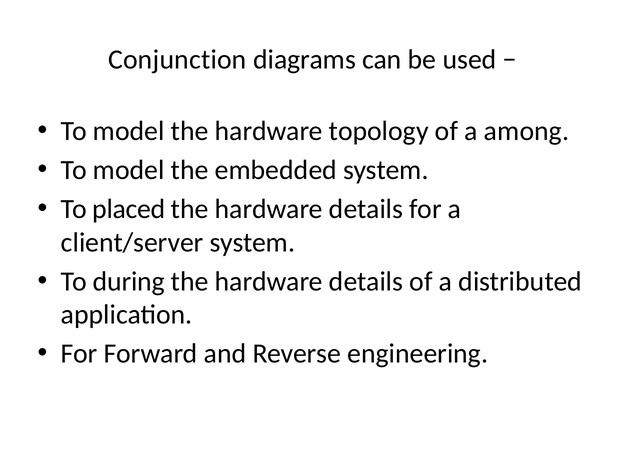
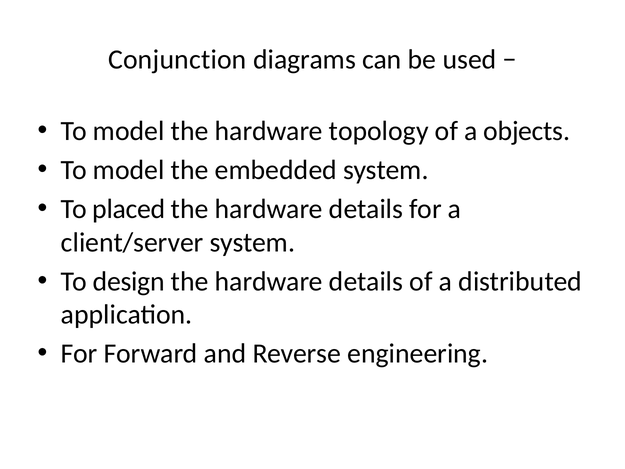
among: among -> objects
during: during -> design
